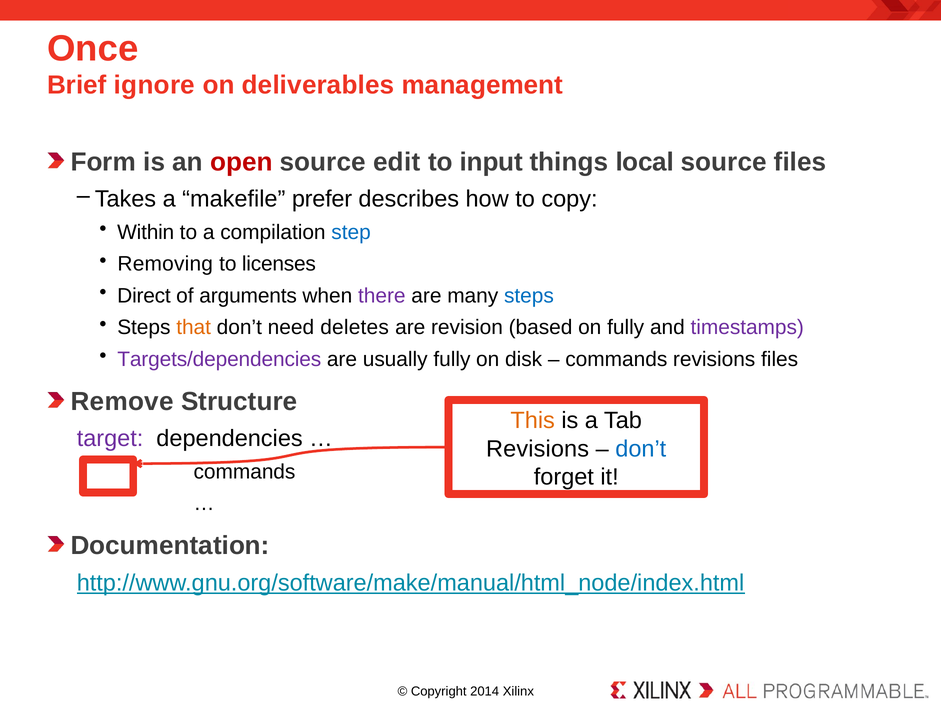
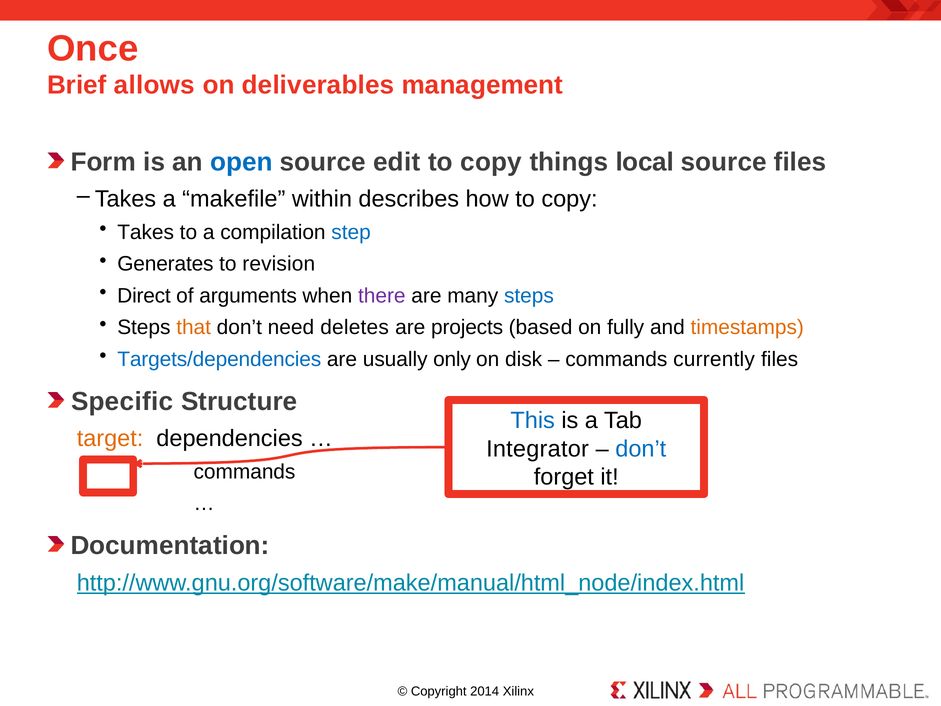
ignore: ignore -> allows
open colour: red -> blue
input at (491, 162): input -> copy
prefer: prefer -> within
Within at (146, 232): Within -> Takes
Removing: Removing -> Generates
licenses: licenses -> revision
revision: revision -> projects
timestamps colour: purple -> orange
Targets/dependencies colour: purple -> blue
usually fully: fully -> only
commands revisions: revisions -> currently
Remove: Remove -> Specific
This colour: orange -> blue
target colour: purple -> orange
Revisions at (538, 449): Revisions -> Integrator
